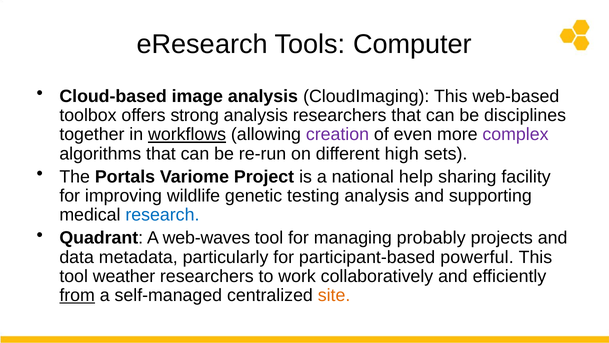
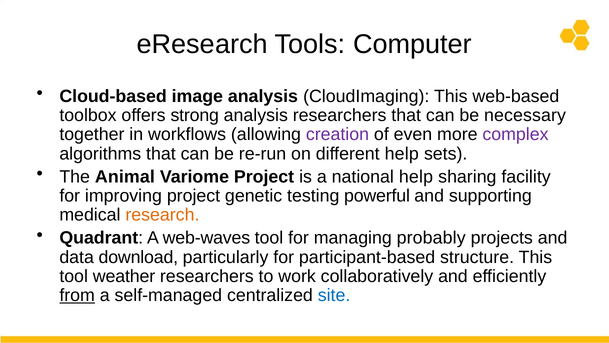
disciplines: disciplines -> necessary
workflows underline: present -> none
different high: high -> help
Portals: Portals -> Animal
improving wildlife: wildlife -> project
testing analysis: analysis -> powerful
research colour: blue -> orange
metadata: metadata -> download
powerful: powerful -> structure
site colour: orange -> blue
